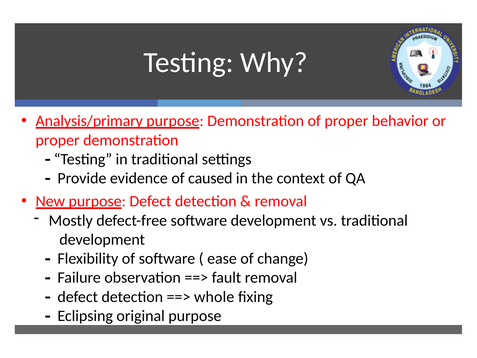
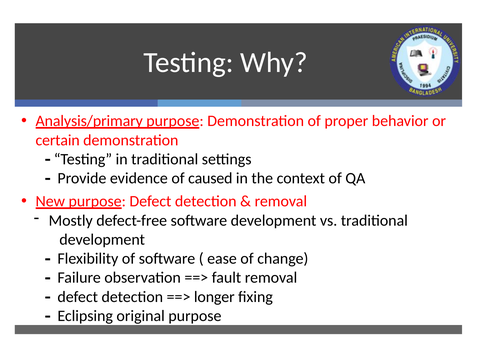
proper at (58, 140): proper -> certain
whole: whole -> longer
